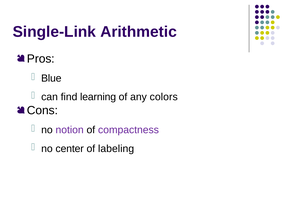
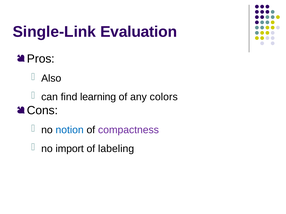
Arithmetic: Arithmetic -> Evaluation
Blue: Blue -> Also
notion colour: purple -> blue
center: center -> import
